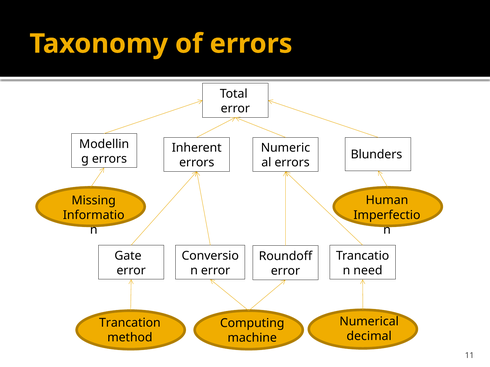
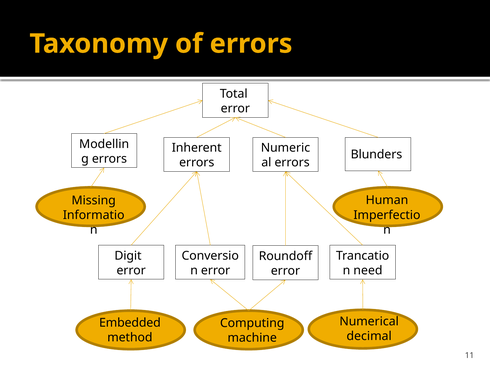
Gate: Gate -> Digit
Trancation: Trancation -> Embedded
